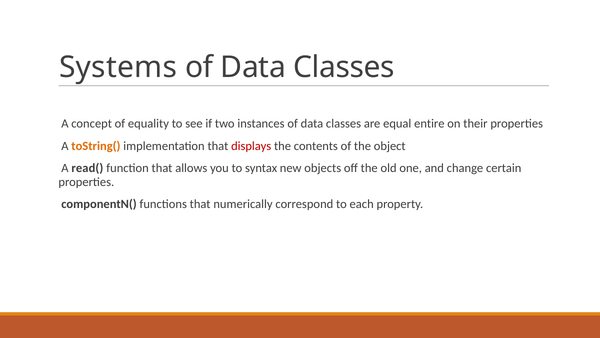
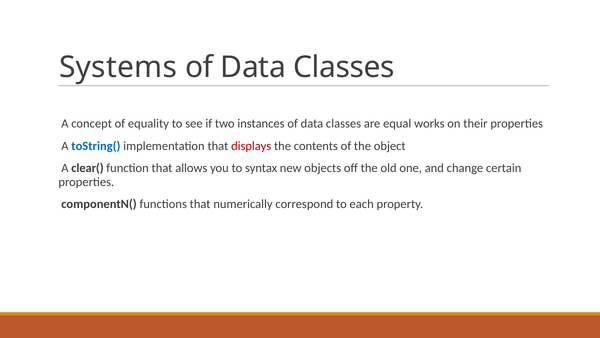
entire: entire -> works
toString( colour: orange -> blue
read(: read( -> clear(
